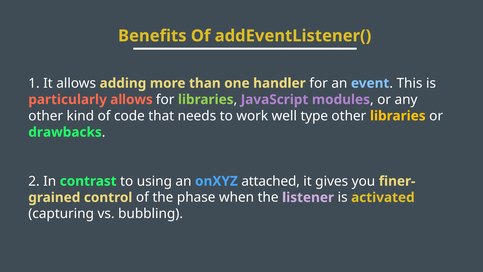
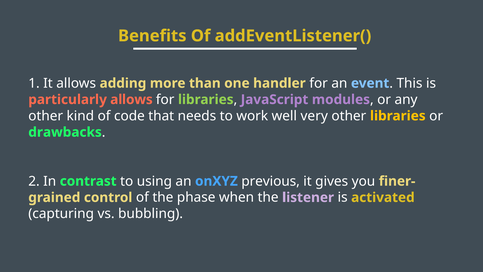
type: type -> very
attached: attached -> previous
